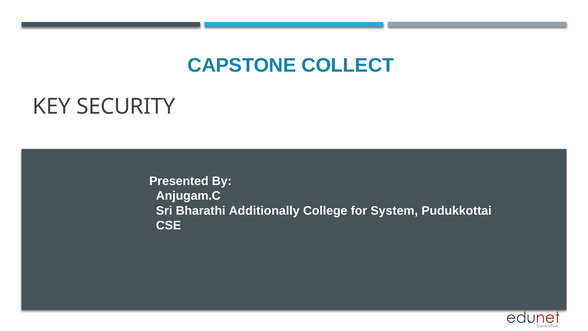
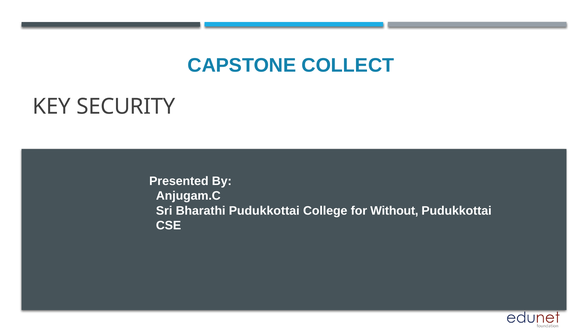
Bharathi Additionally: Additionally -> Pudukkottai
System: System -> Without
